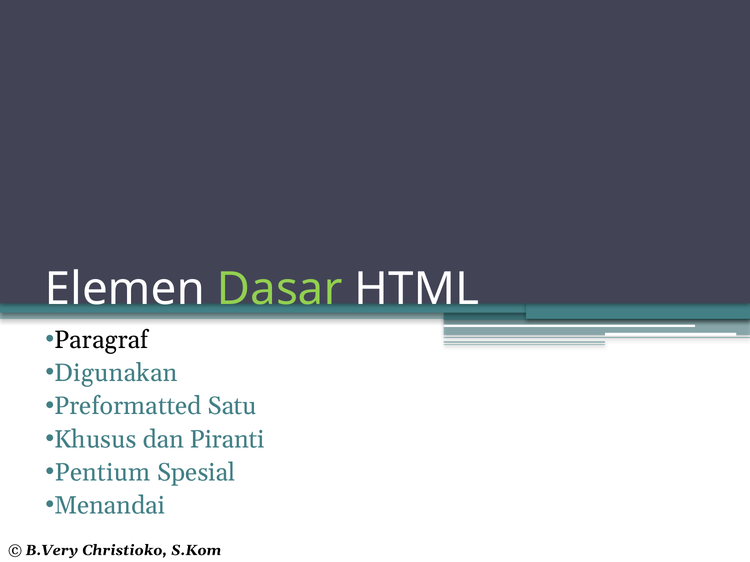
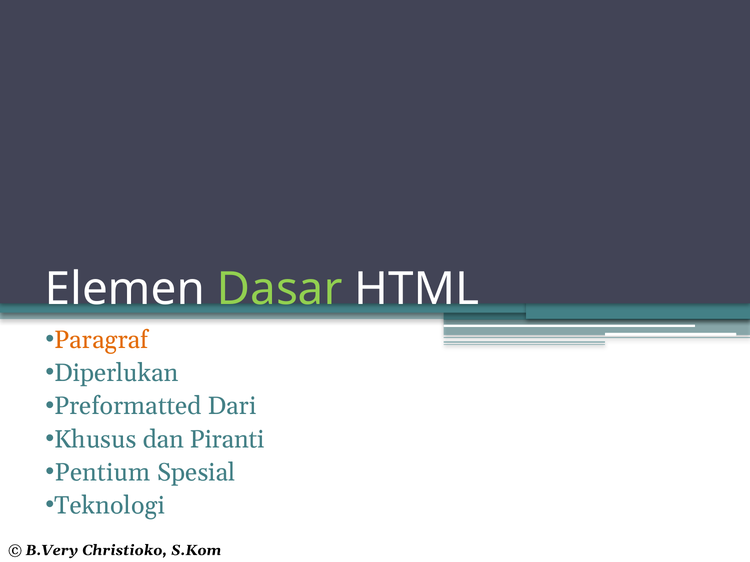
Paragraf colour: black -> orange
Digunakan: Digunakan -> Diperlukan
Satu: Satu -> Dari
Menandai: Menandai -> Teknologi
